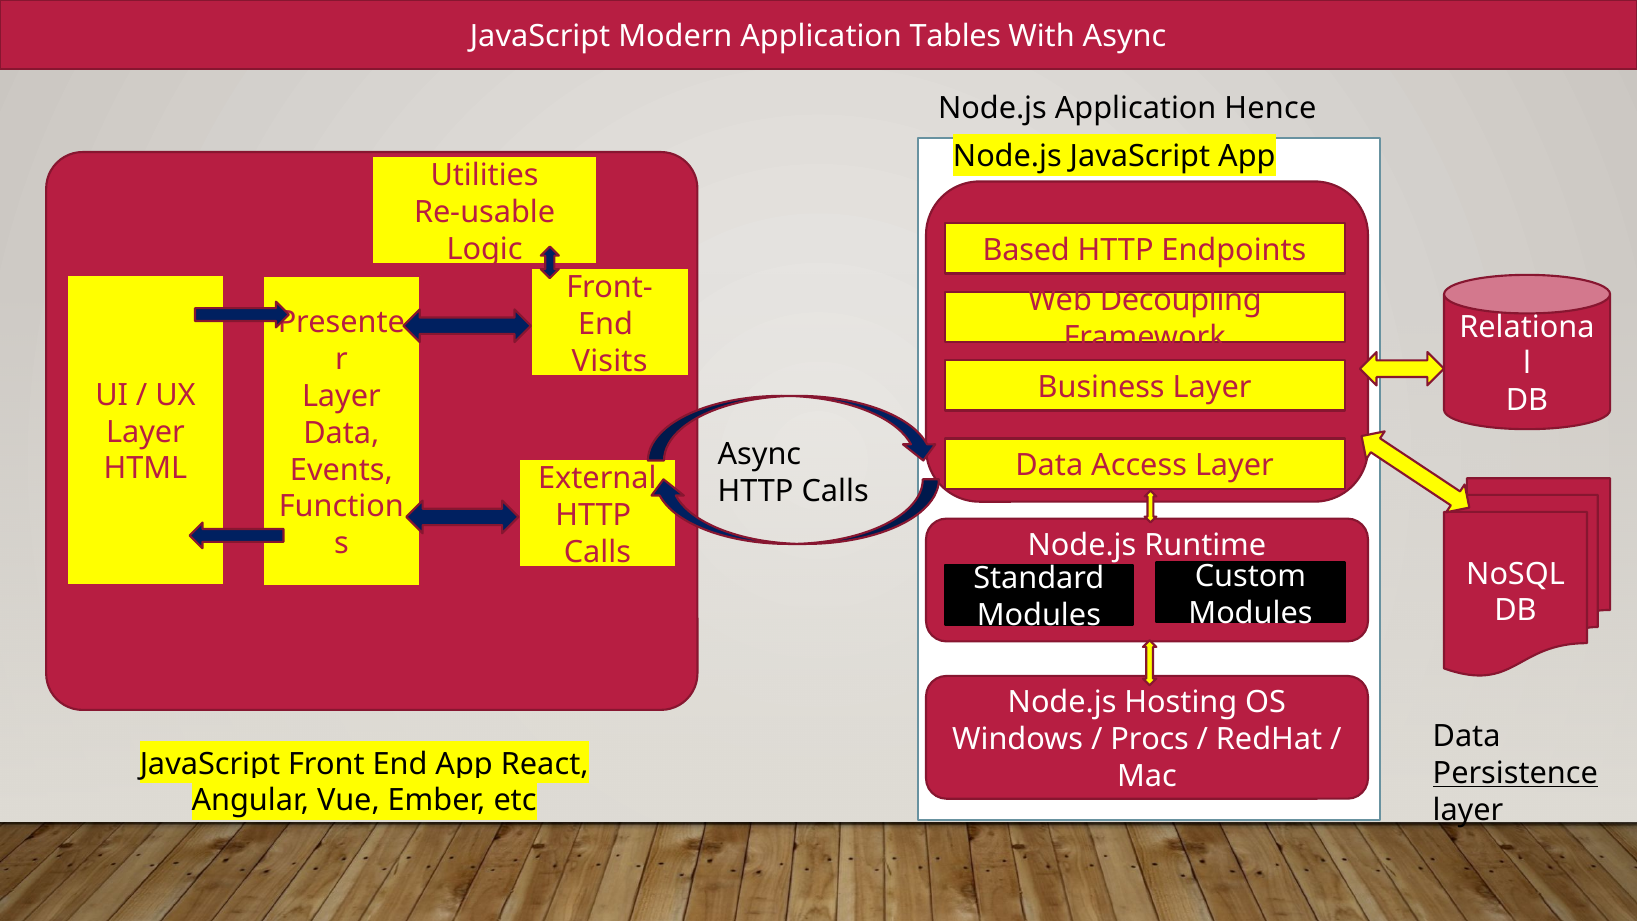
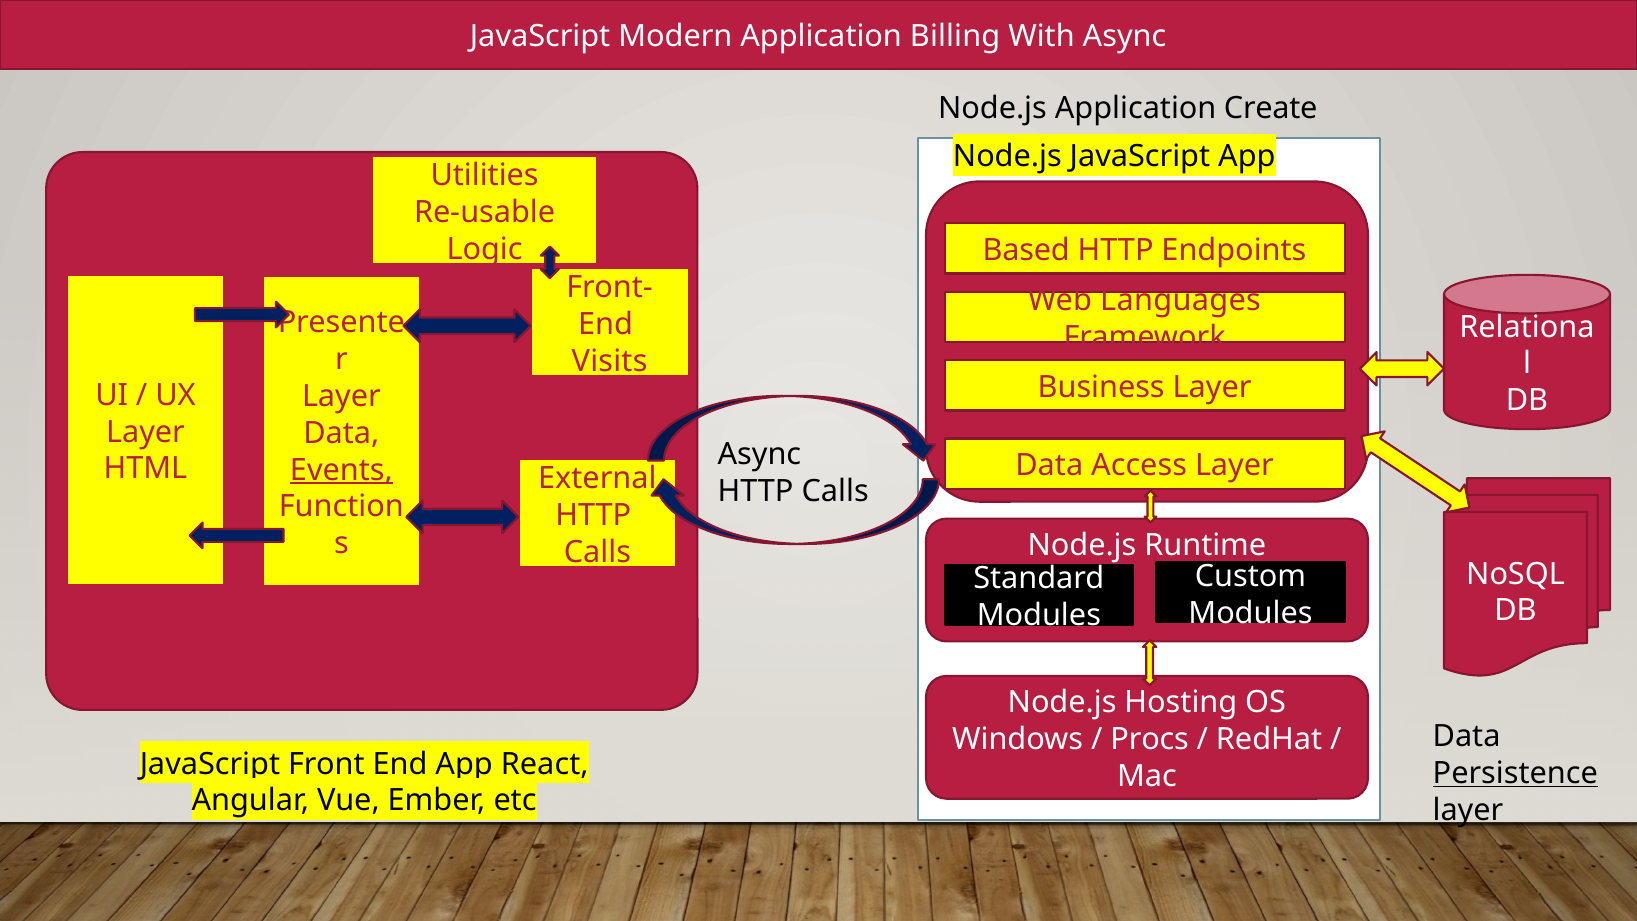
Tables: Tables -> Billing
Hence: Hence -> Create
Decoupling: Decoupling -> Languages
Events underline: none -> present
